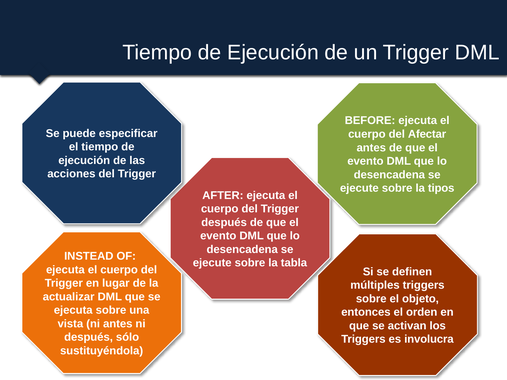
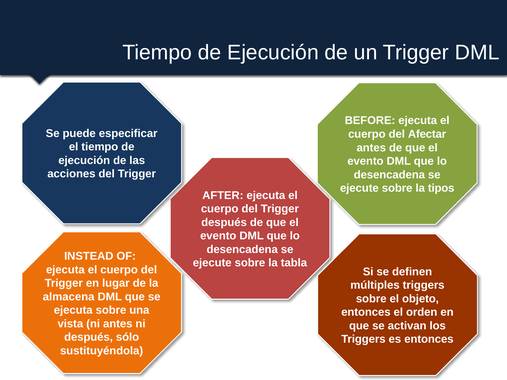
actualizar: actualizar -> almacena
es involucra: involucra -> entonces
